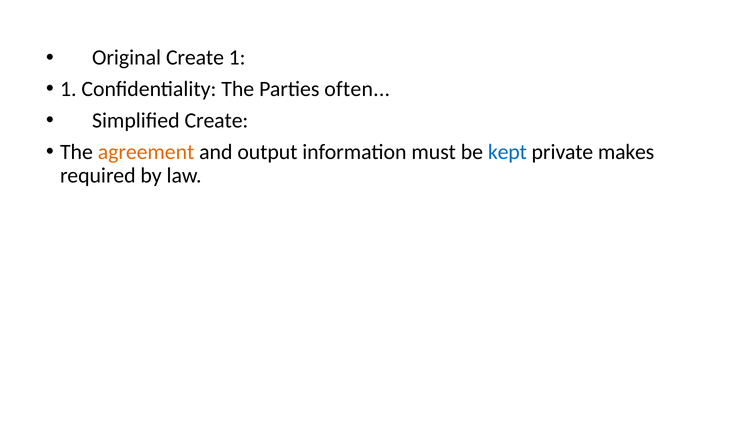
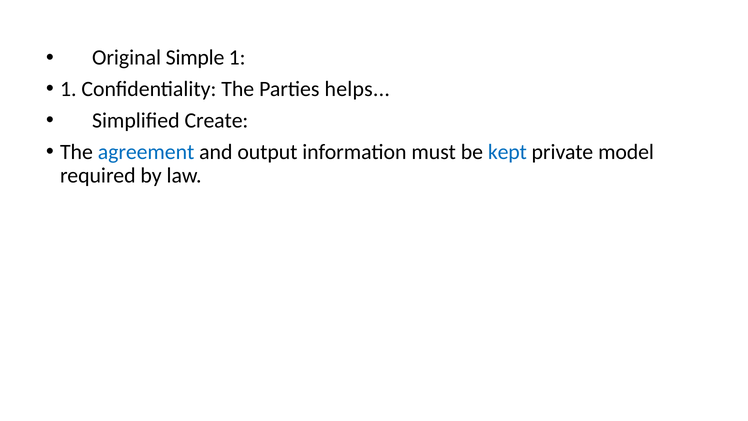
Create at (195, 58): Create -> Simple
often: often -> helps
agreement colour: orange -> blue
makes: makes -> model
